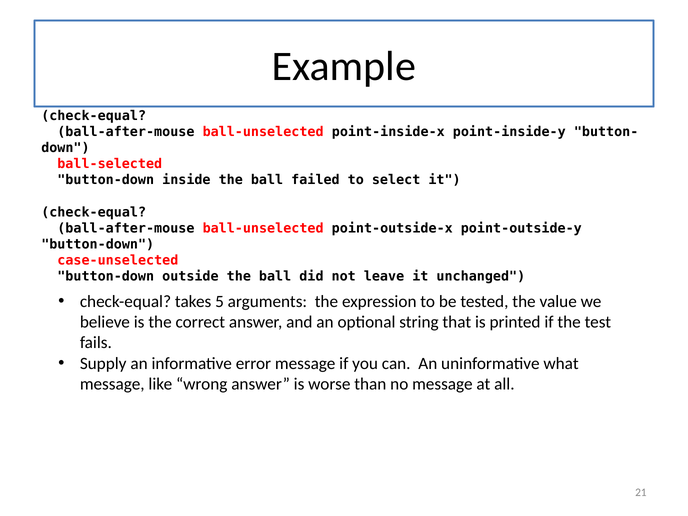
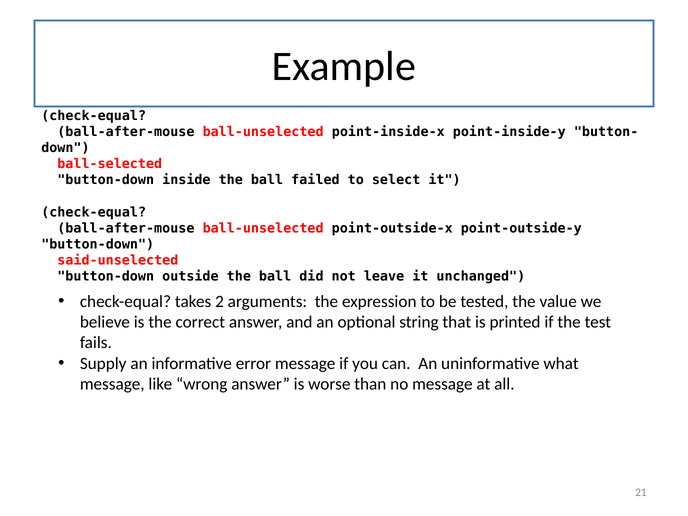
case-unselected: case-unselected -> said-unselected
5: 5 -> 2
